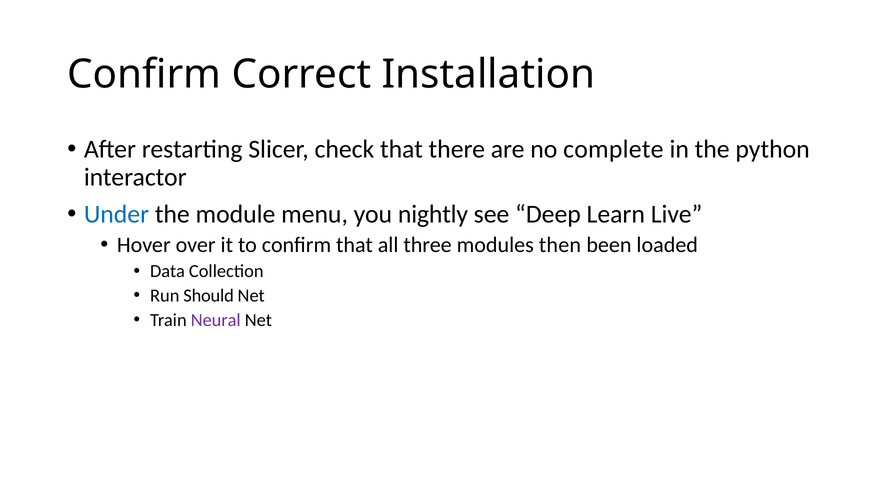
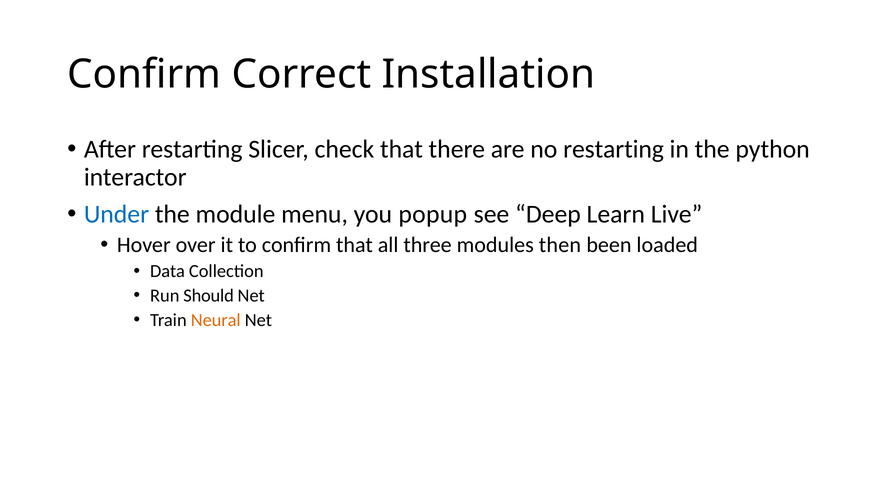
no complete: complete -> restarting
nightly: nightly -> popup
Neural colour: purple -> orange
